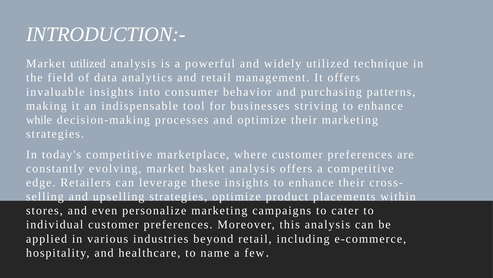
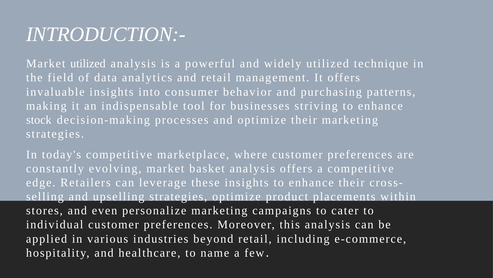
while: while -> stock
